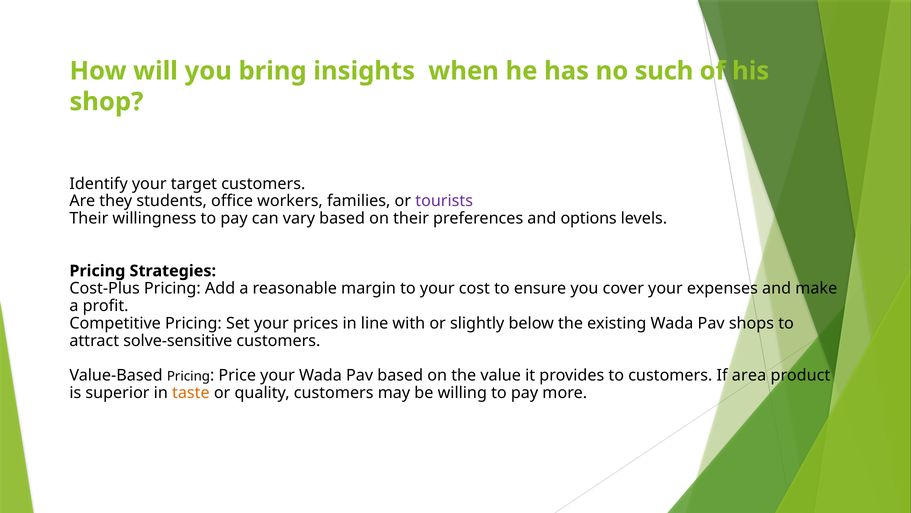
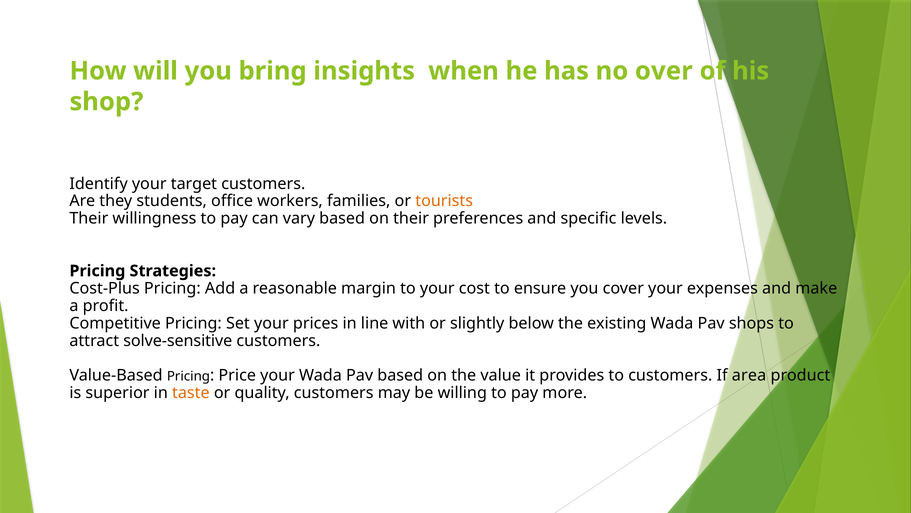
such: such -> over
tourists colour: purple -> orange
options: options -> specific
